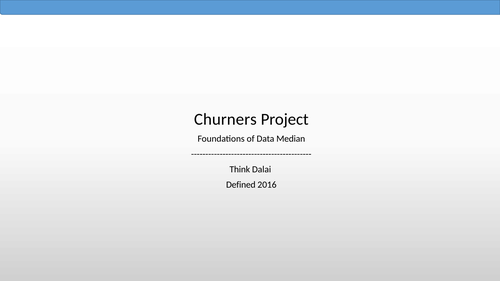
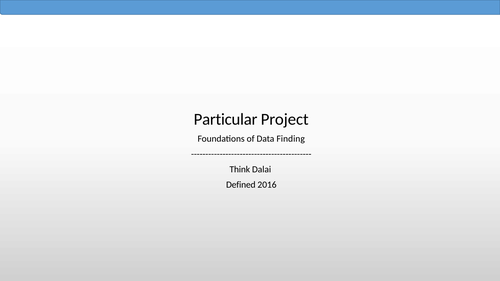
Churners: Churners -> Particular
Median: Median -> Finding
